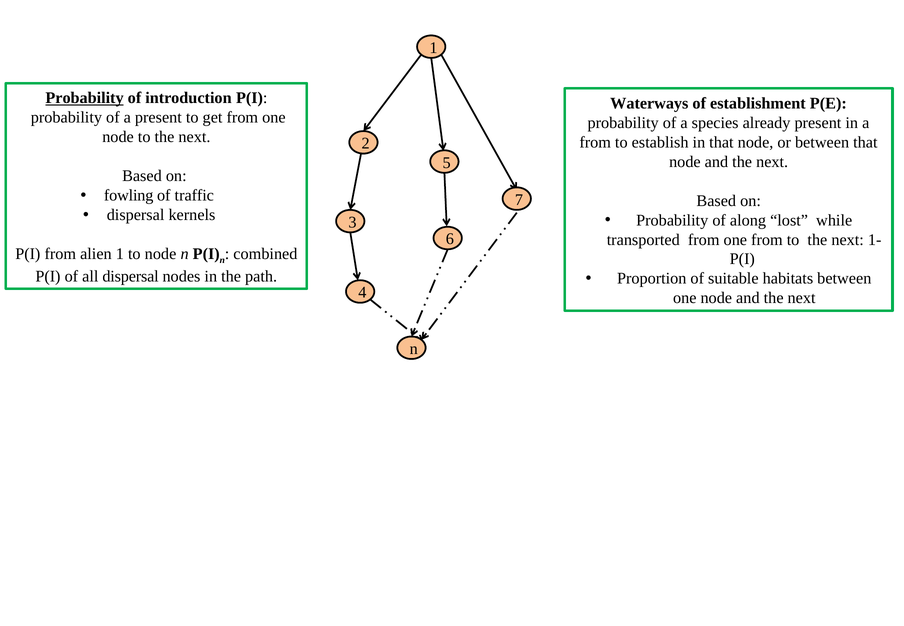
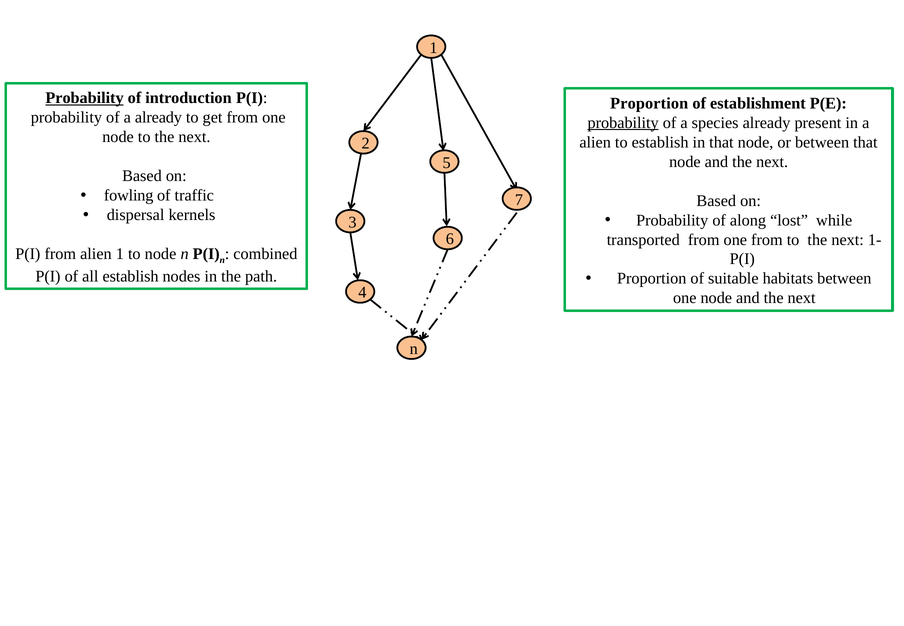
Waterways at (649, 103): Waterways -> Proportion
a present: present -> already
probability at (623, 123) underline: none -> present
from at (595, 142): from -> alien
all dispersal: dispersal -> establish
